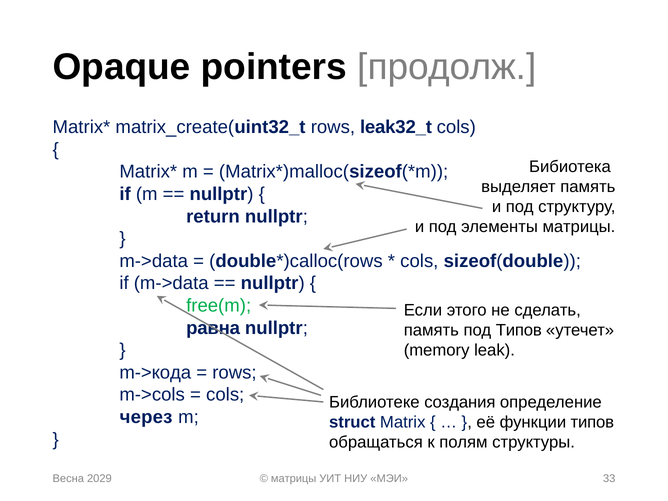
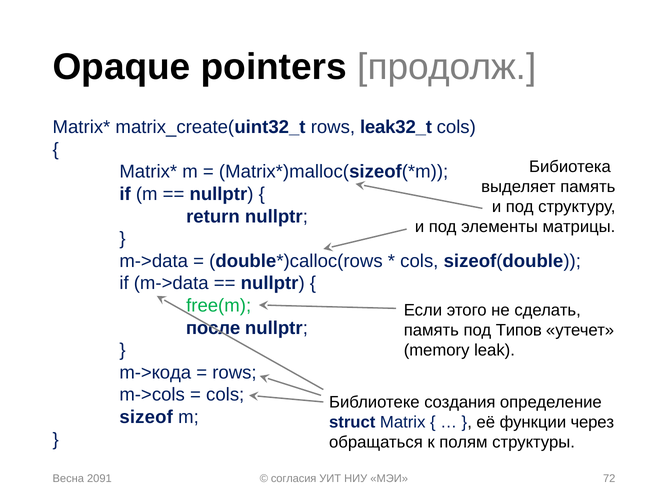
равна: равна -> после
через: через -> sizeof
функции типов: типов -> через
2029: 2029 -> 2091
матрицы at (294, 478): матрицы -> согласия
33: 33 -> 72
